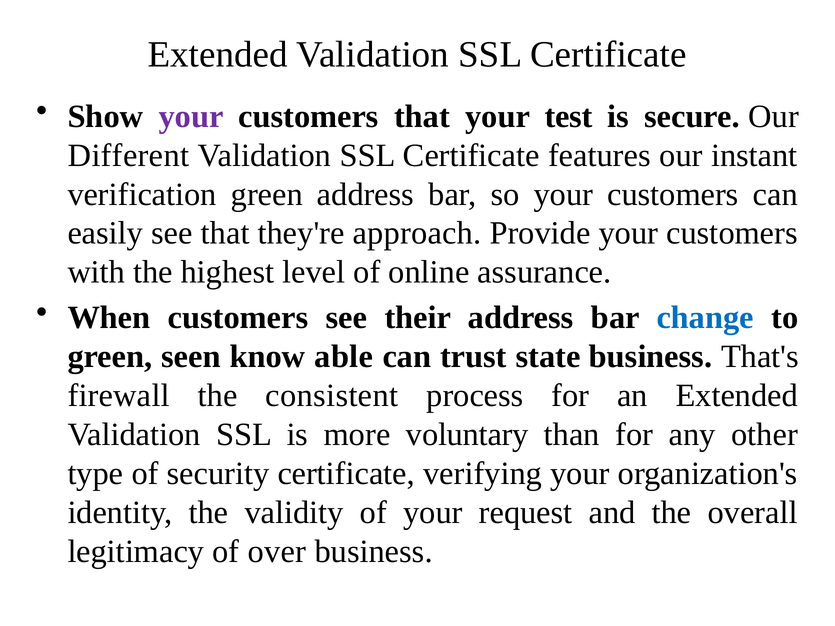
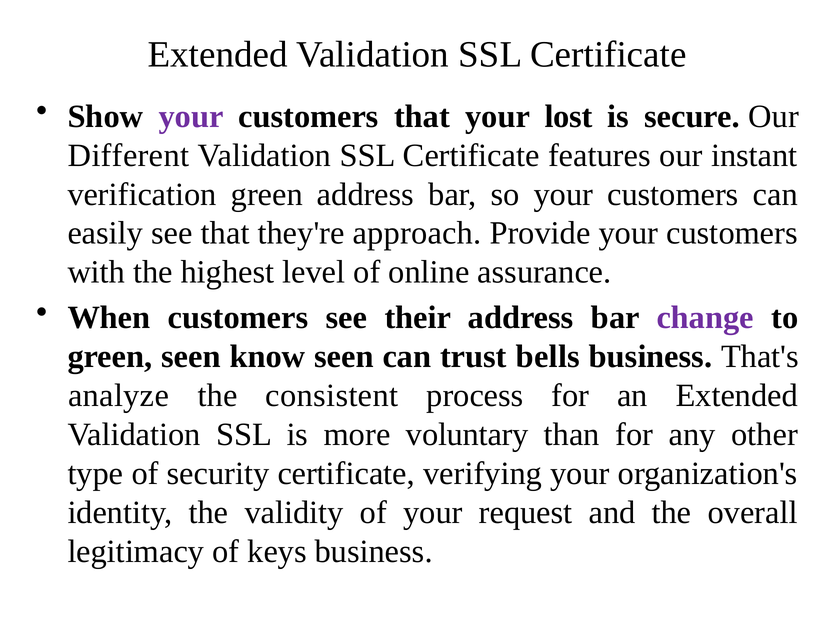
test: test -> lost
change colour: blue -> purple
know able: able -> seen
state: state -> bells
firewall: firewall -> analyze
over: over -> keys
